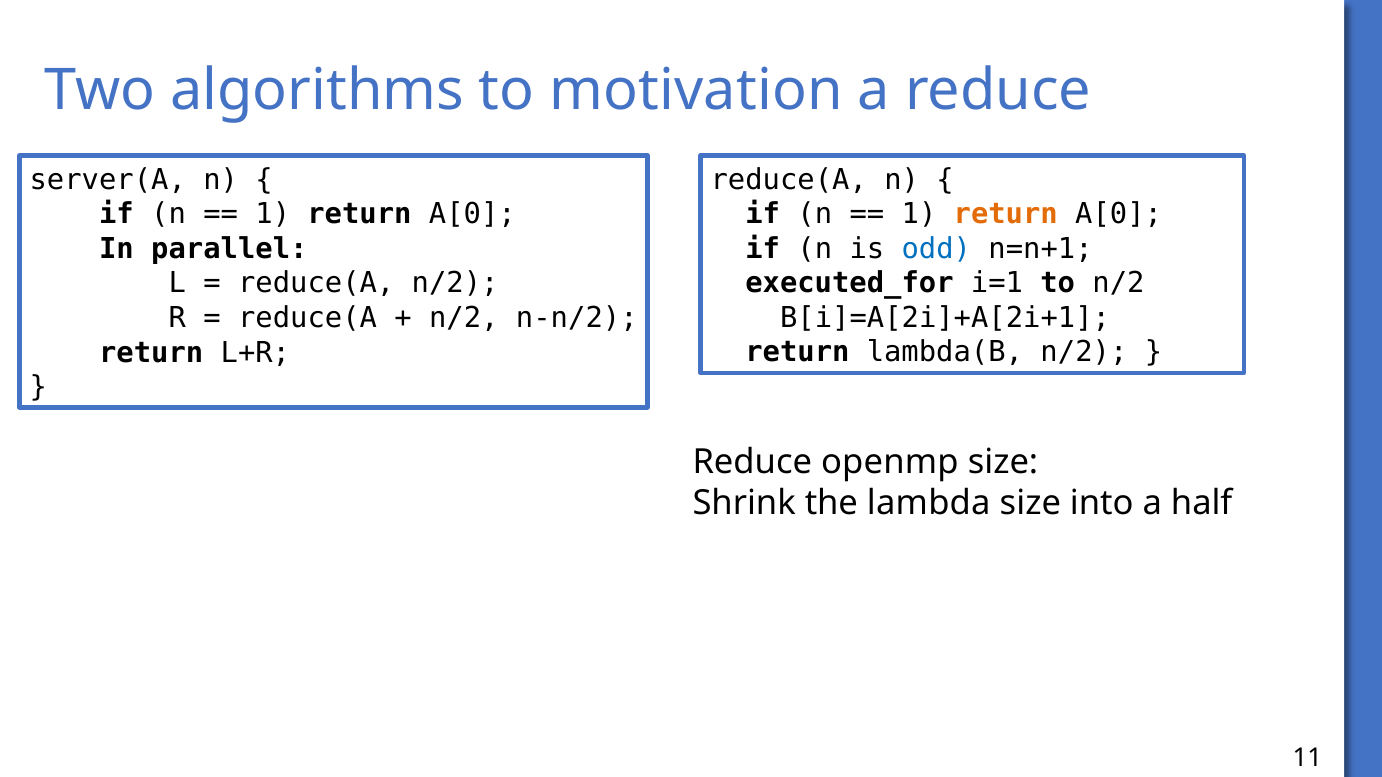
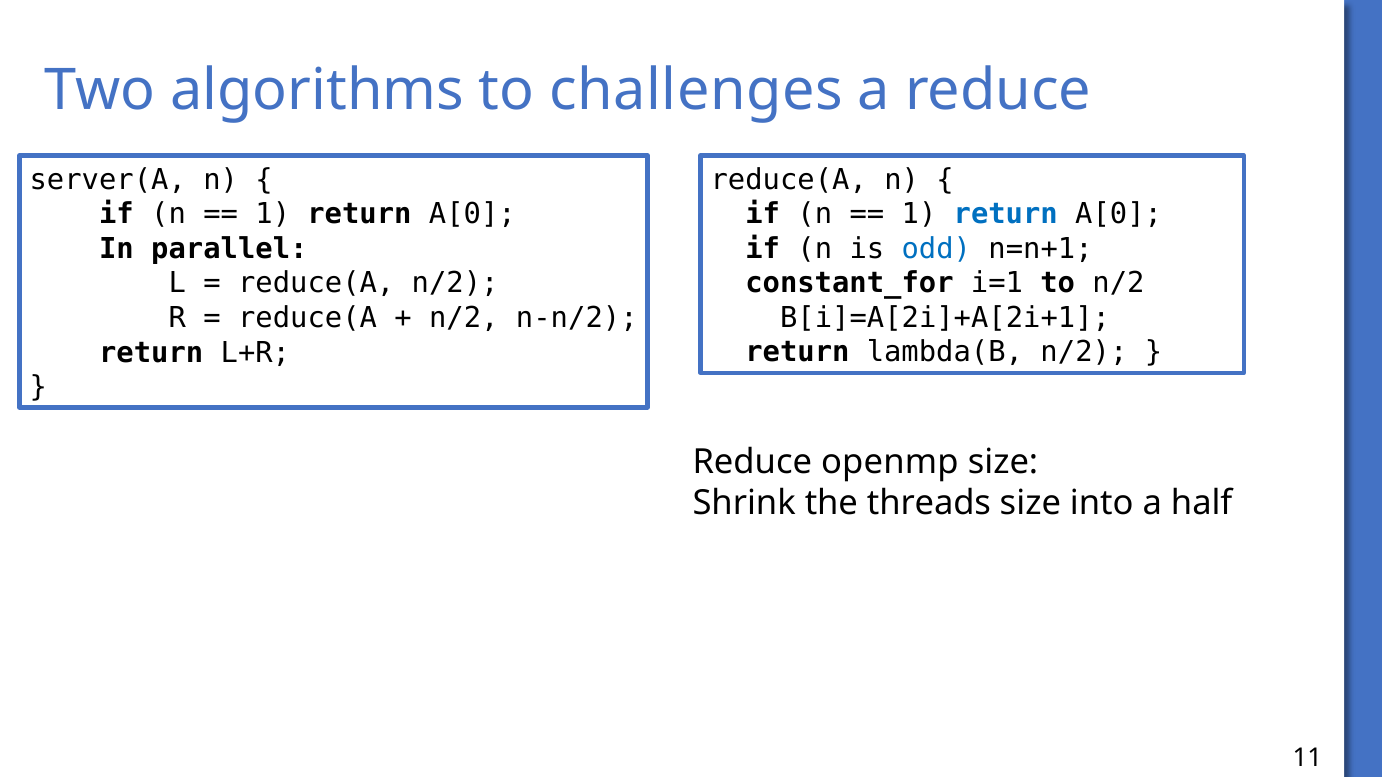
motivation: motivation -> challenges
return at (1006, 214) colour: orange -> blue
executed_for: executed_for -> constant_for
lambda: lambda -> threads
